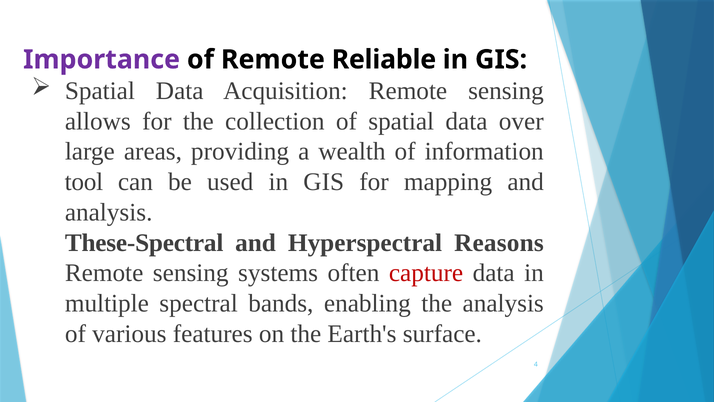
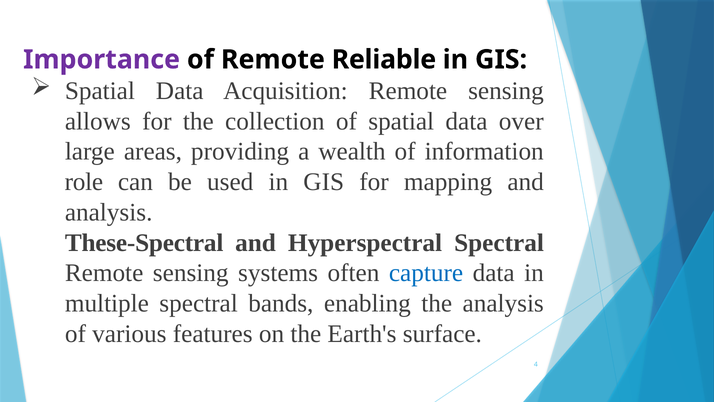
tool: tool -> role
Hyperspectral Reasons: Reasons -> Spectral
capture colour: red -> blue
